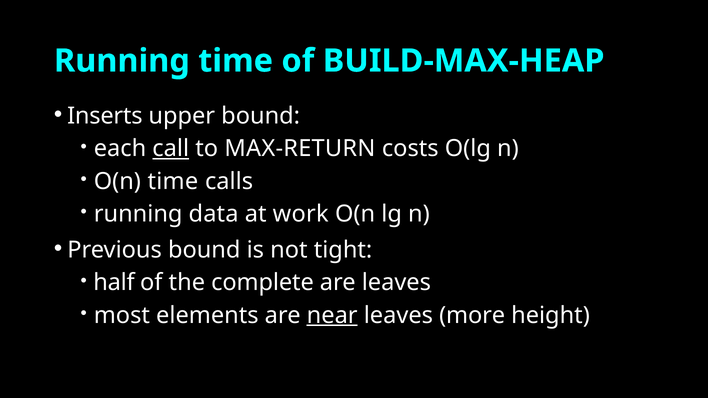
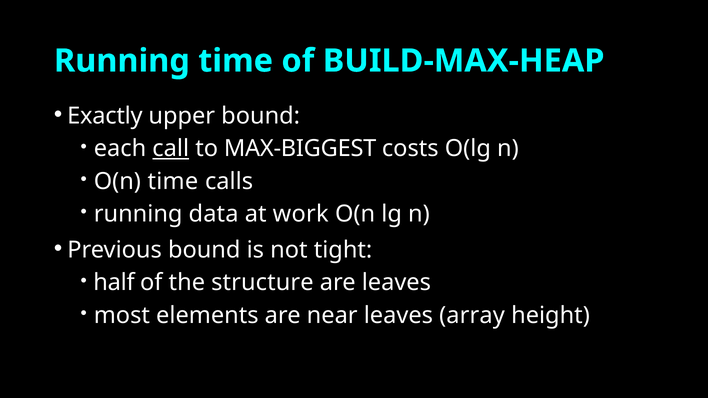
Inserts: Inserts -> Exactly
MAX-RETURN: MAX-RETURN -> MAX-BIGGEST
complete: complete -> structure
near underline: present -> none
more: more -> array
